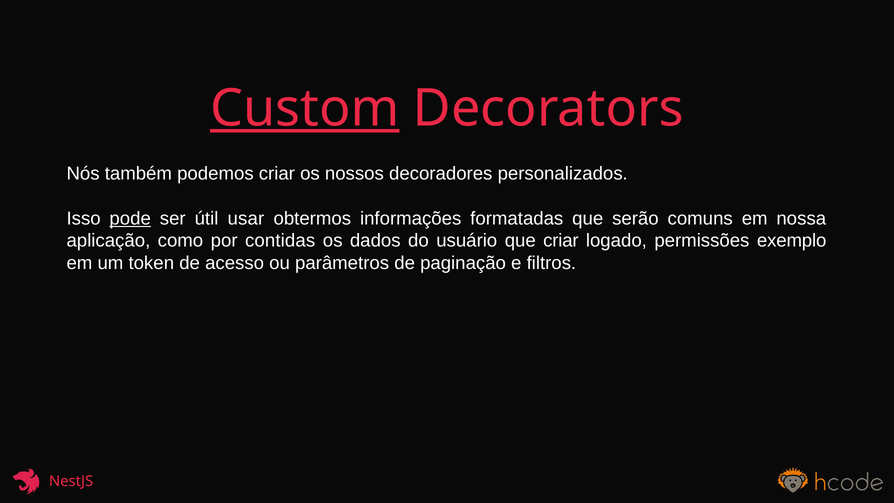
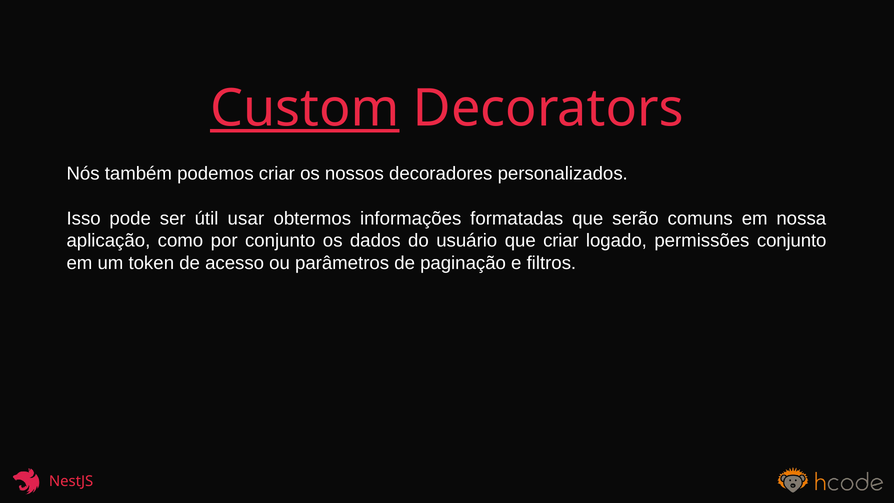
pode underline: present -> none
por contidas: contidas -> conjunto
permissões exemplo: exemplo -> conjunto
